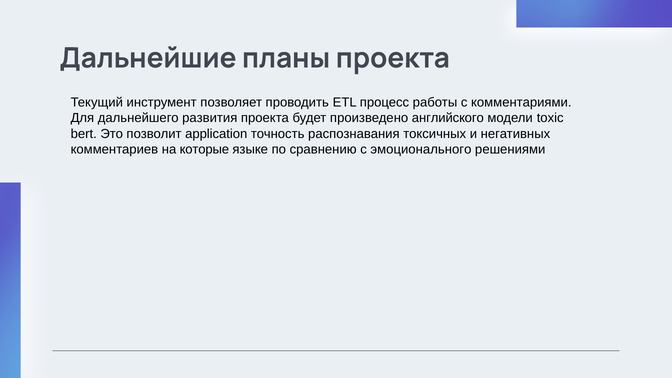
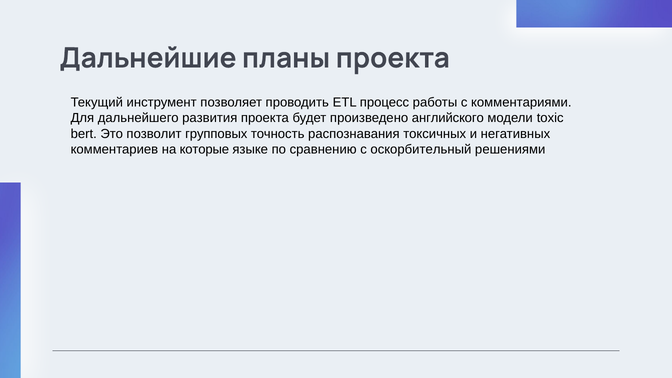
application: application -> групповых
эмоционального: эмоционального -> оскорбительный
